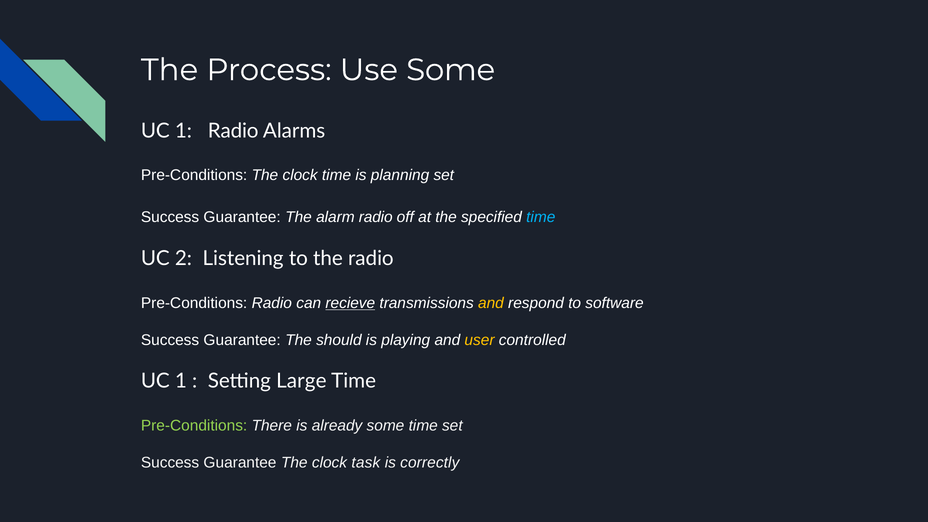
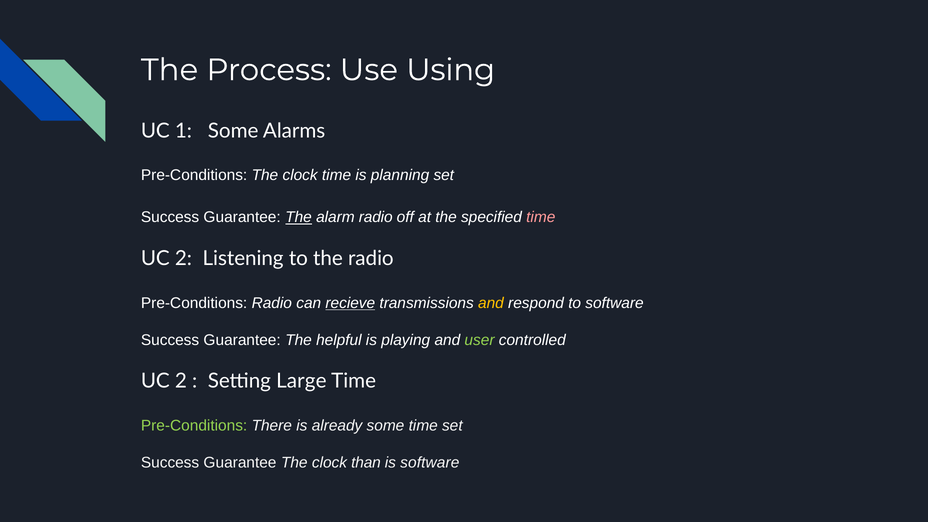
Use Some: Some -> Using
1 Radio: Radio -> Some
The at (299, 217) underline: none -> present
time at (541, 217) colour: light blue -> pink
should: should -> helpful
user colour: yellow -> light green
1 at (181, 381): 1 -> 2
task: task -> than
is correctly: correctly -> software
